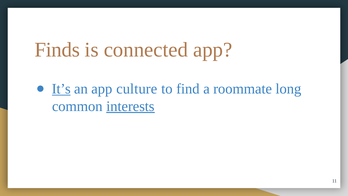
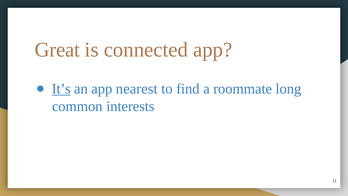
Finds: Finds -> Great
culture: culture -> nearest
interests underline: present -> none
